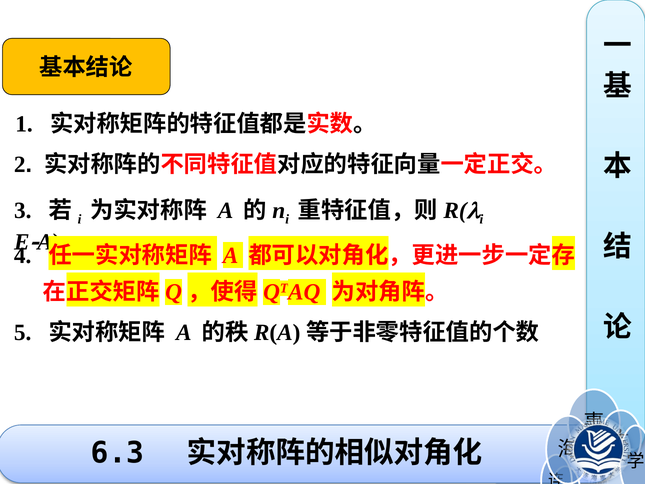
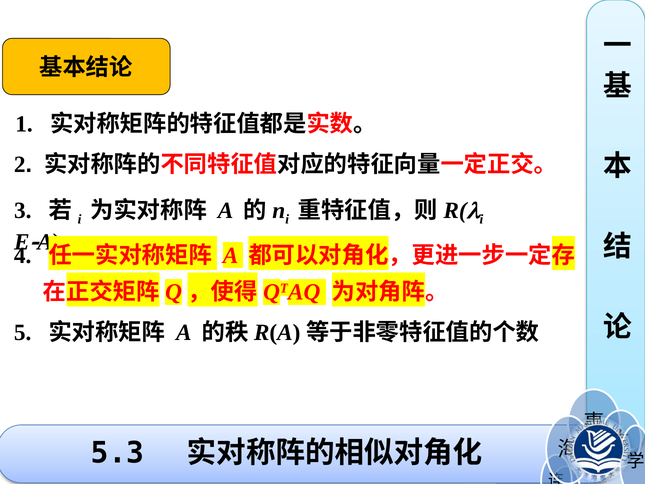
6.3: 6.3 -> 5.3
